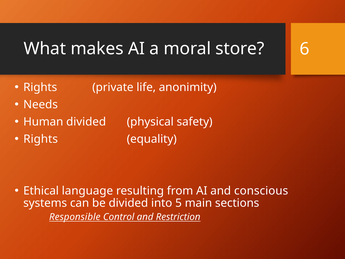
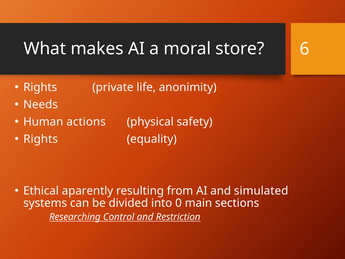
Human divided: divided -> actions
language: language -> aparently
conscious: conscious -> simulated
5: 5 -> 0
Responsible: Responsible -> Researching
